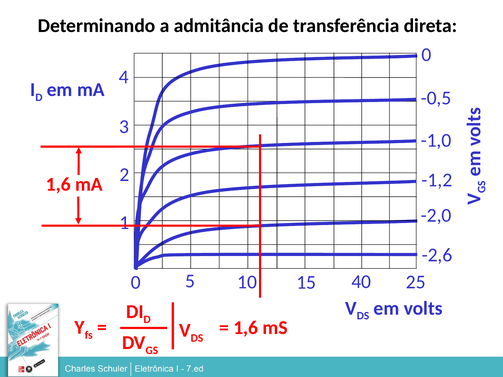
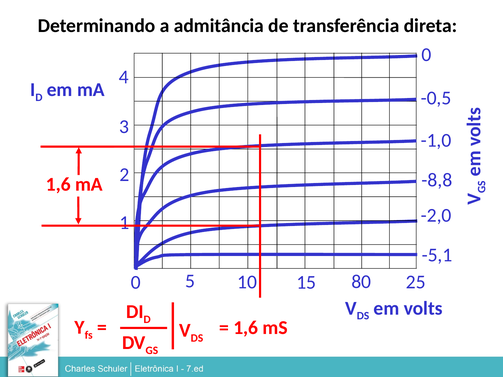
-1,2: -1,2 -> -8,8
-2,6: -2,6 -> -5,1
40: 40 -> 80
